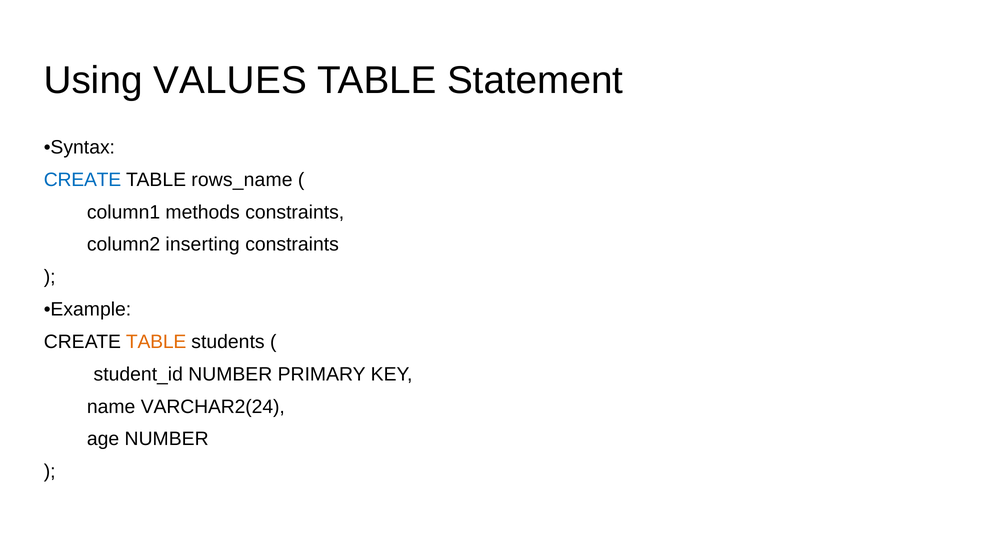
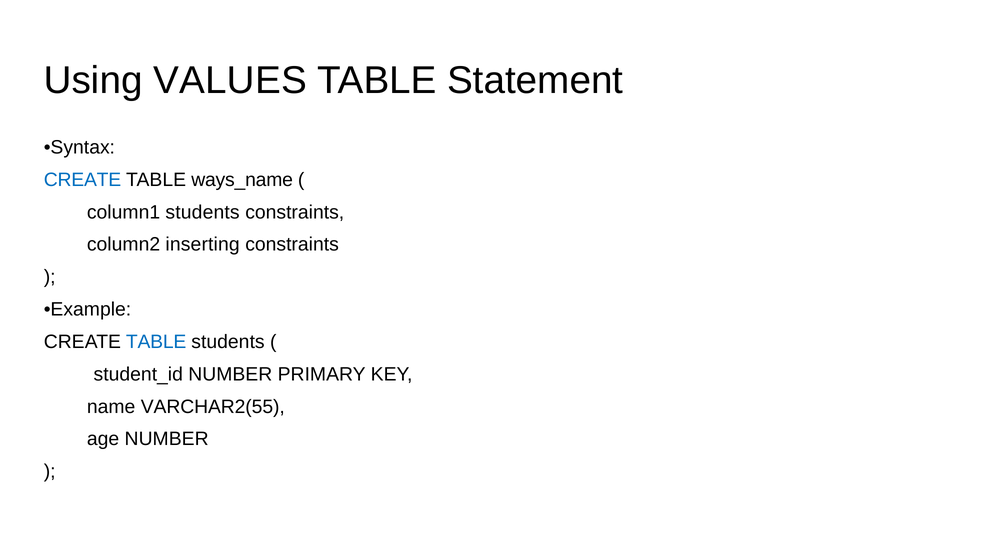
rows_name: rows_name -> ways_name
column1 methods: methods -> students
TABLE at (156, 342) colour: orange -> blue
VARCHAR2(24: VARCHAR2(24 -> VARCHAR2(55
